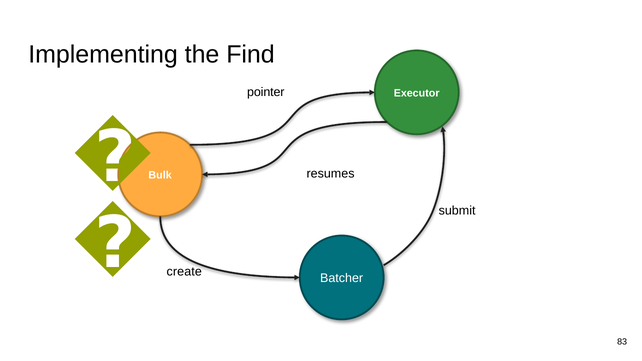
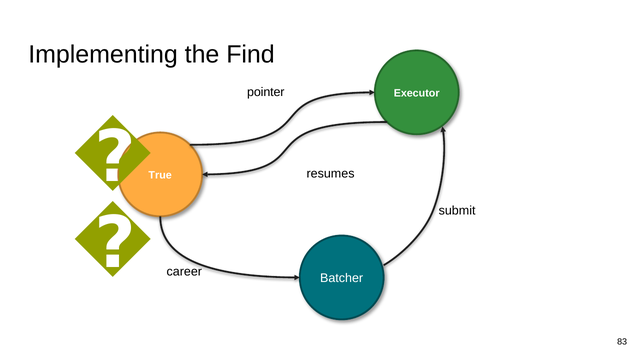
Bulk: Bulk -> True
create: create -> career
